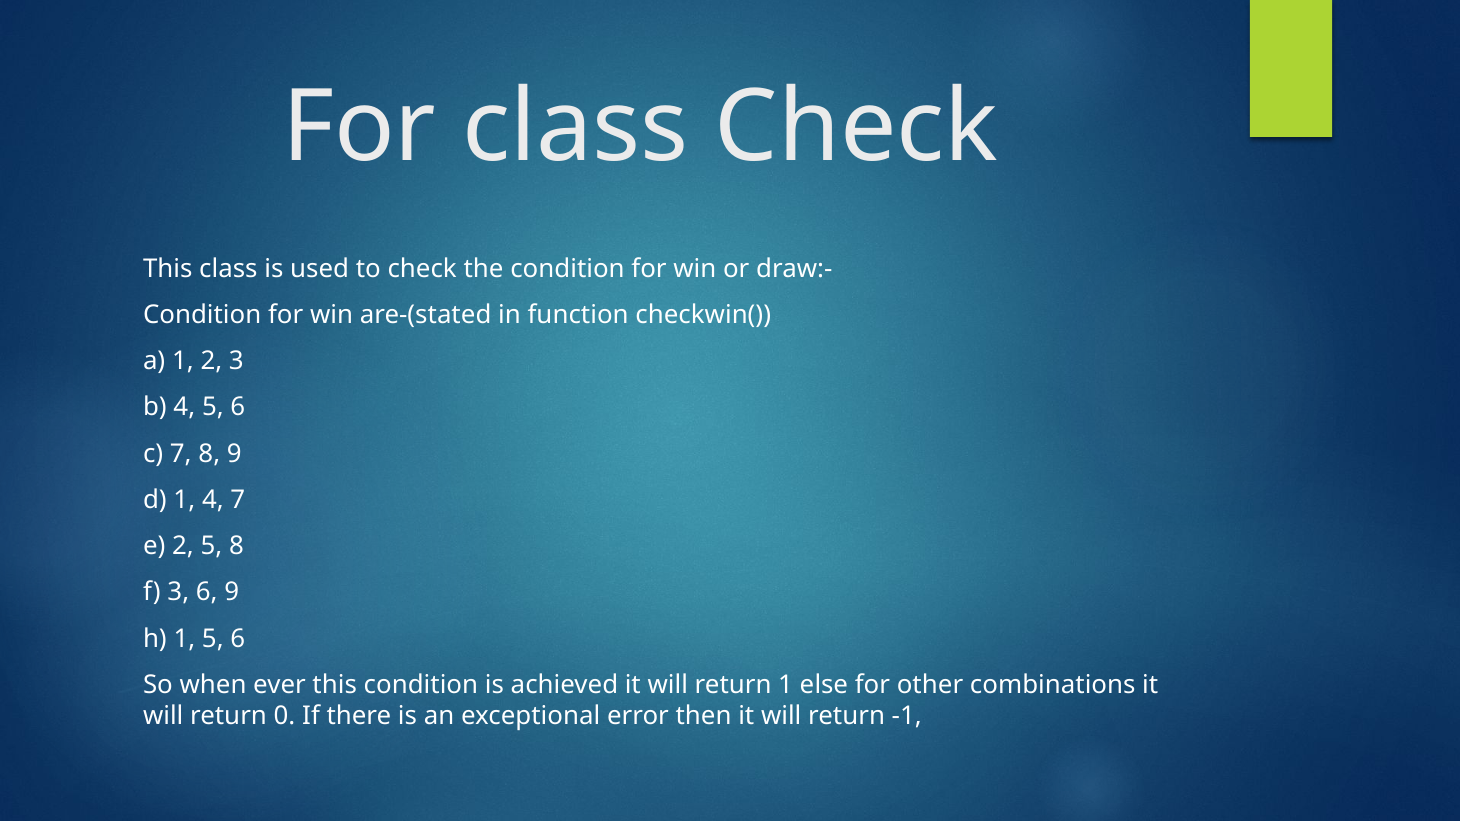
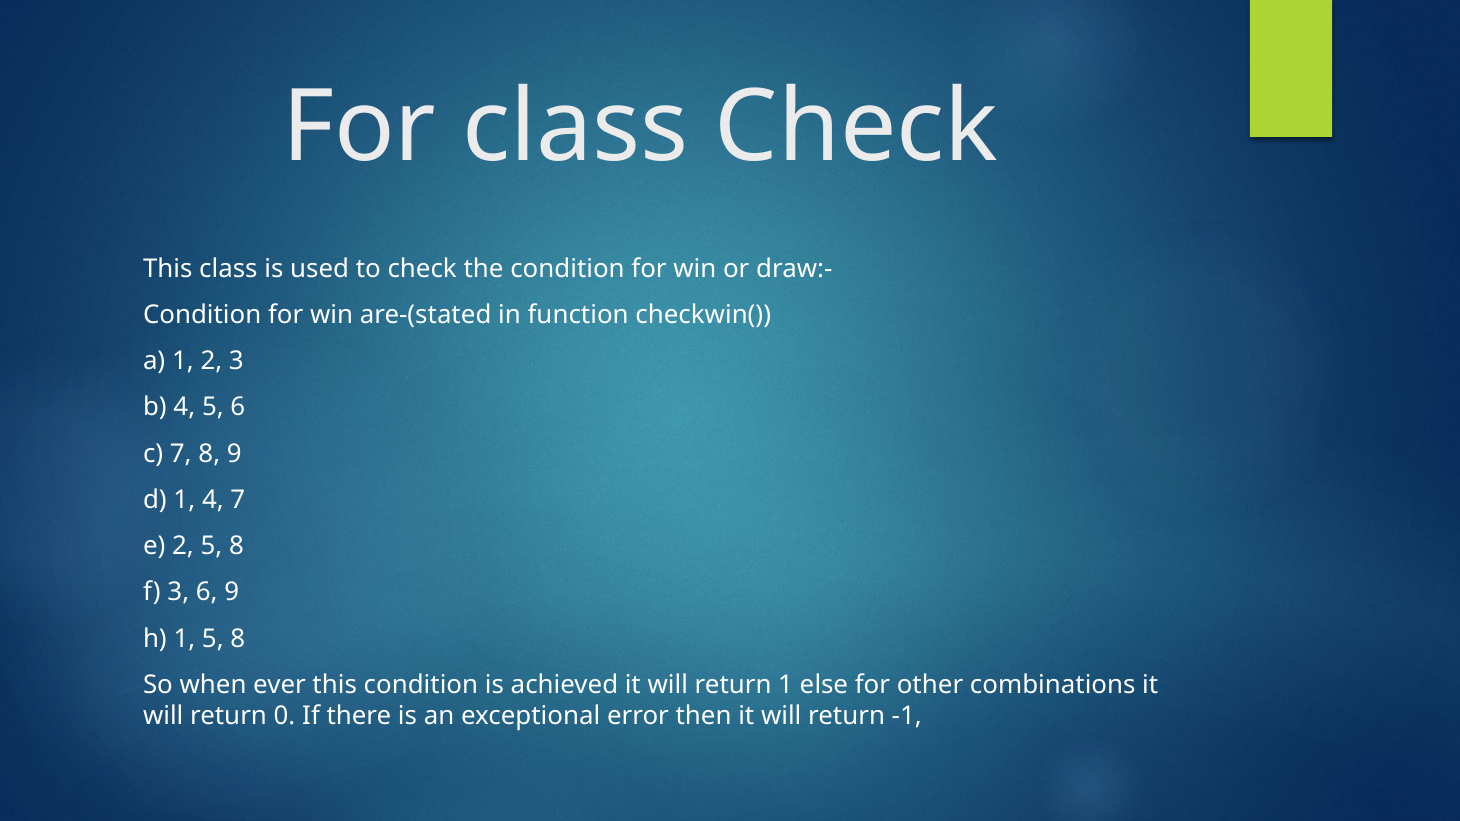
1 5 6: 6 -> 8
